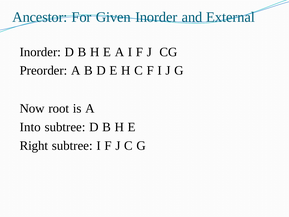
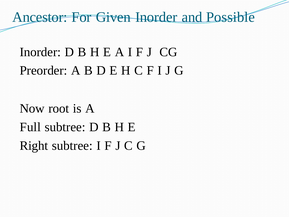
External: External -> Possible
Into: Into -> Full
